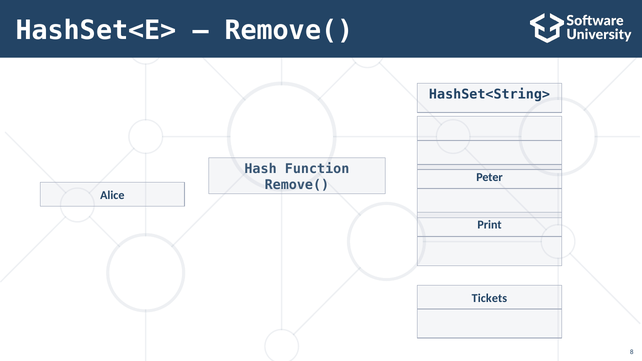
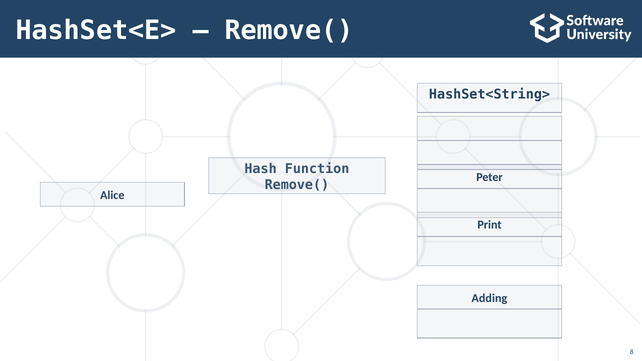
Tickets: Tickets -> Adding
